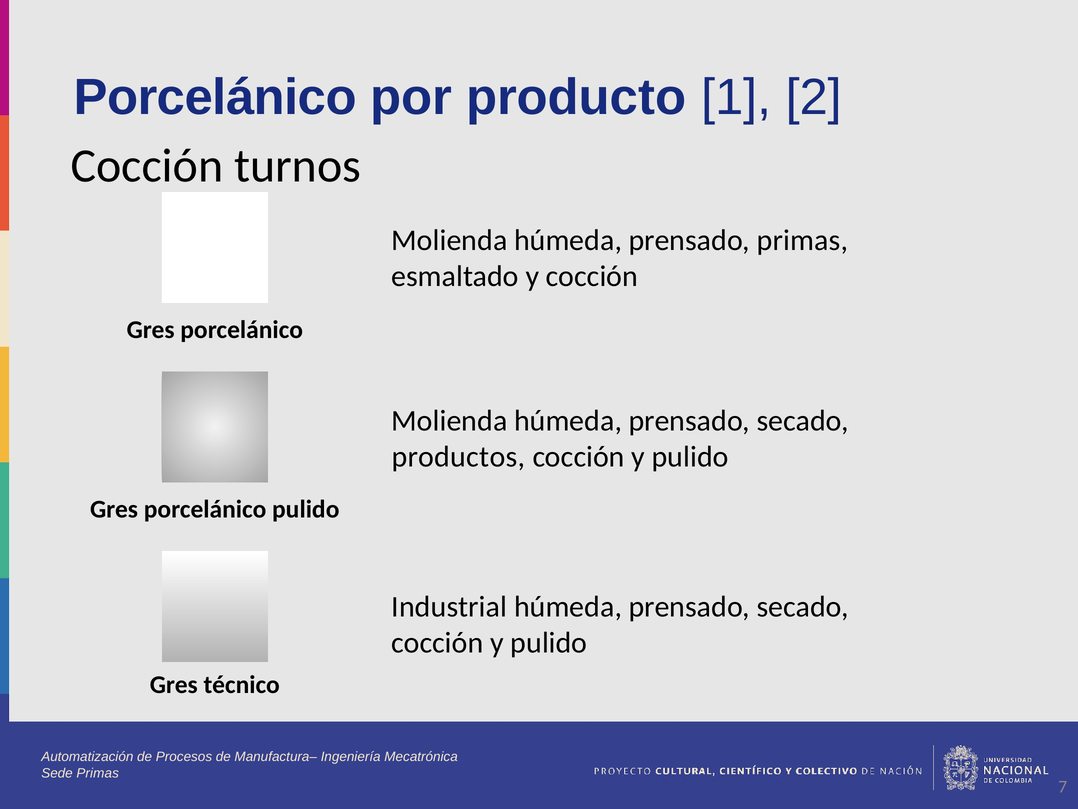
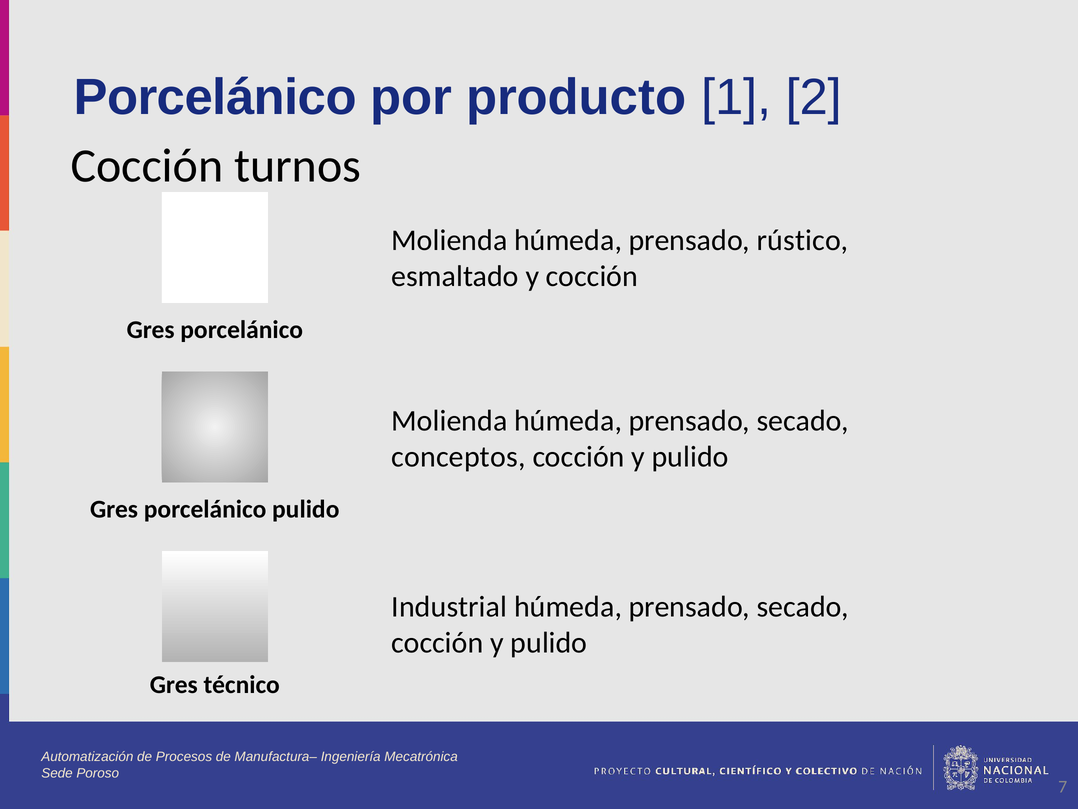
prensado primas: primas -> rústico
productos: productos -> conceptos
Sede Primas: Primas -> Poroso
